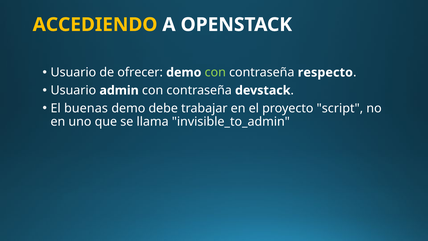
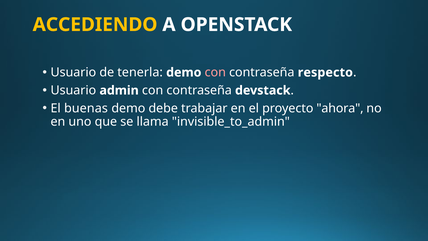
ofrecer: ofrecer -> tenerla
con at (215, 72) colour: light green -> pink
script: script -> ahora
